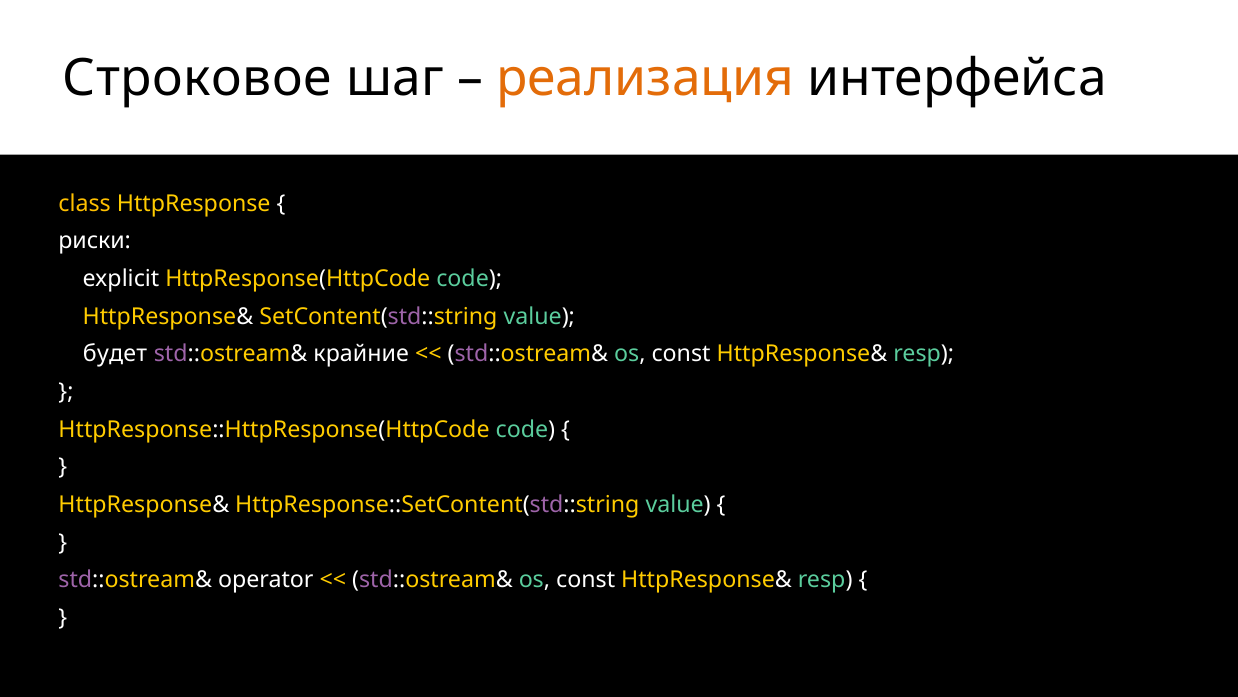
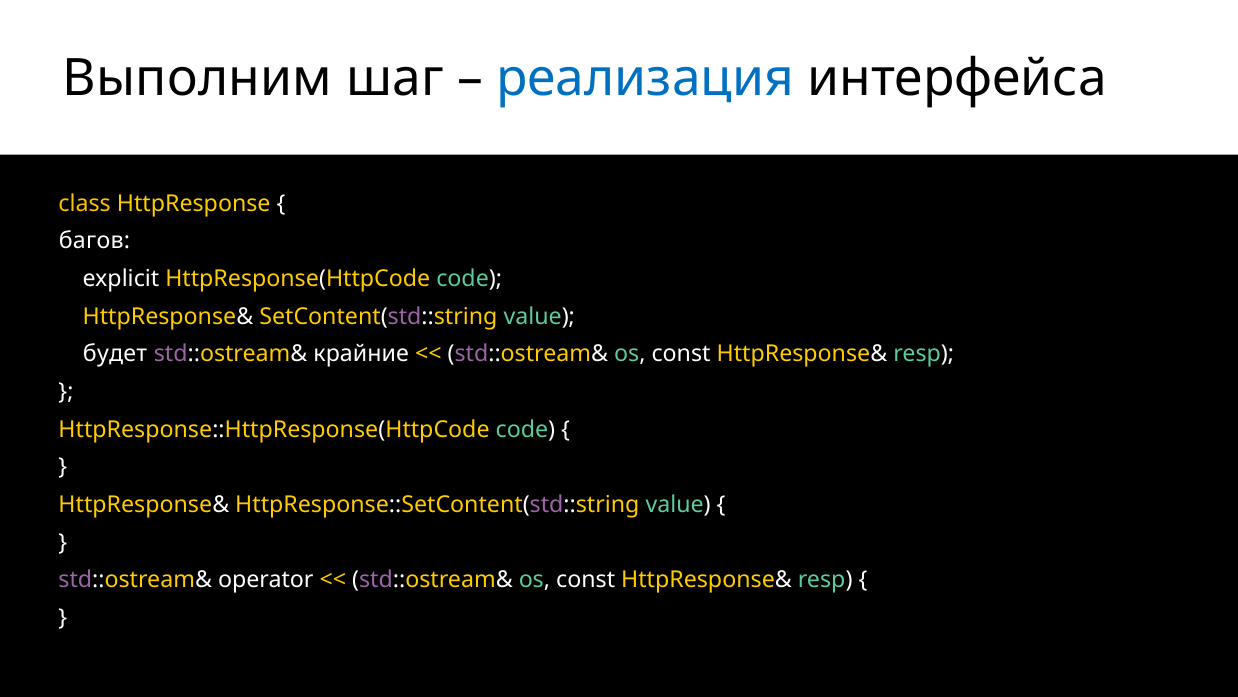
Строковое: Строковое -> Выполним
реализация colour: orange -> blue
риски: риски -> багов
